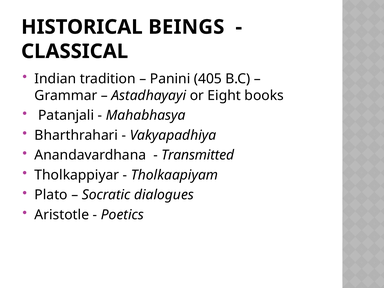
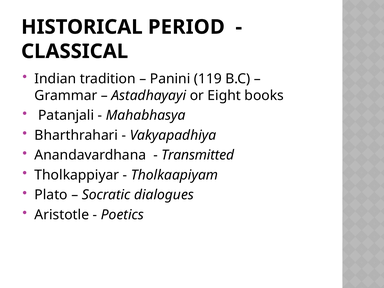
BEINGS: BEINGS -> PERIOD
405: 405 -> 119
